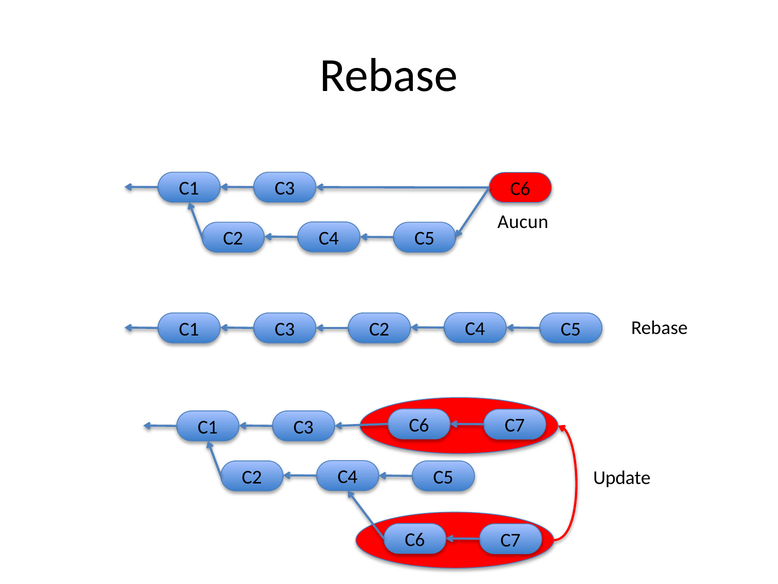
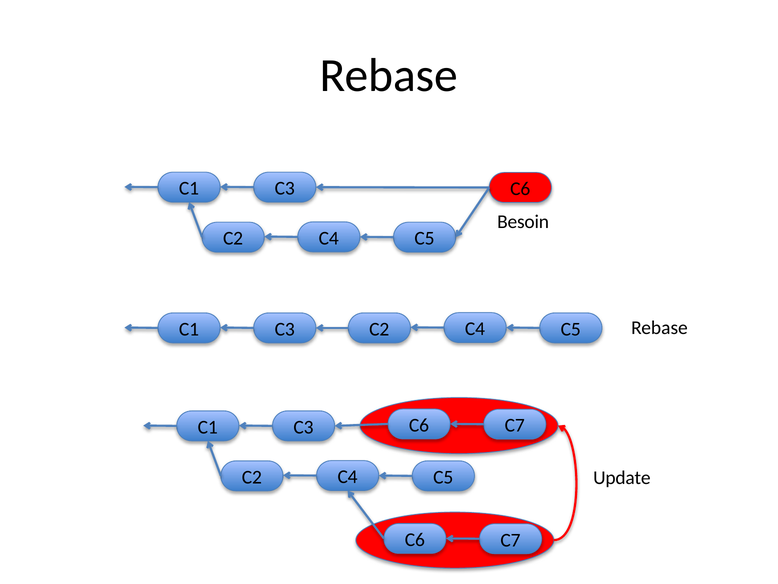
Aucun: Aucun -> Besoin
